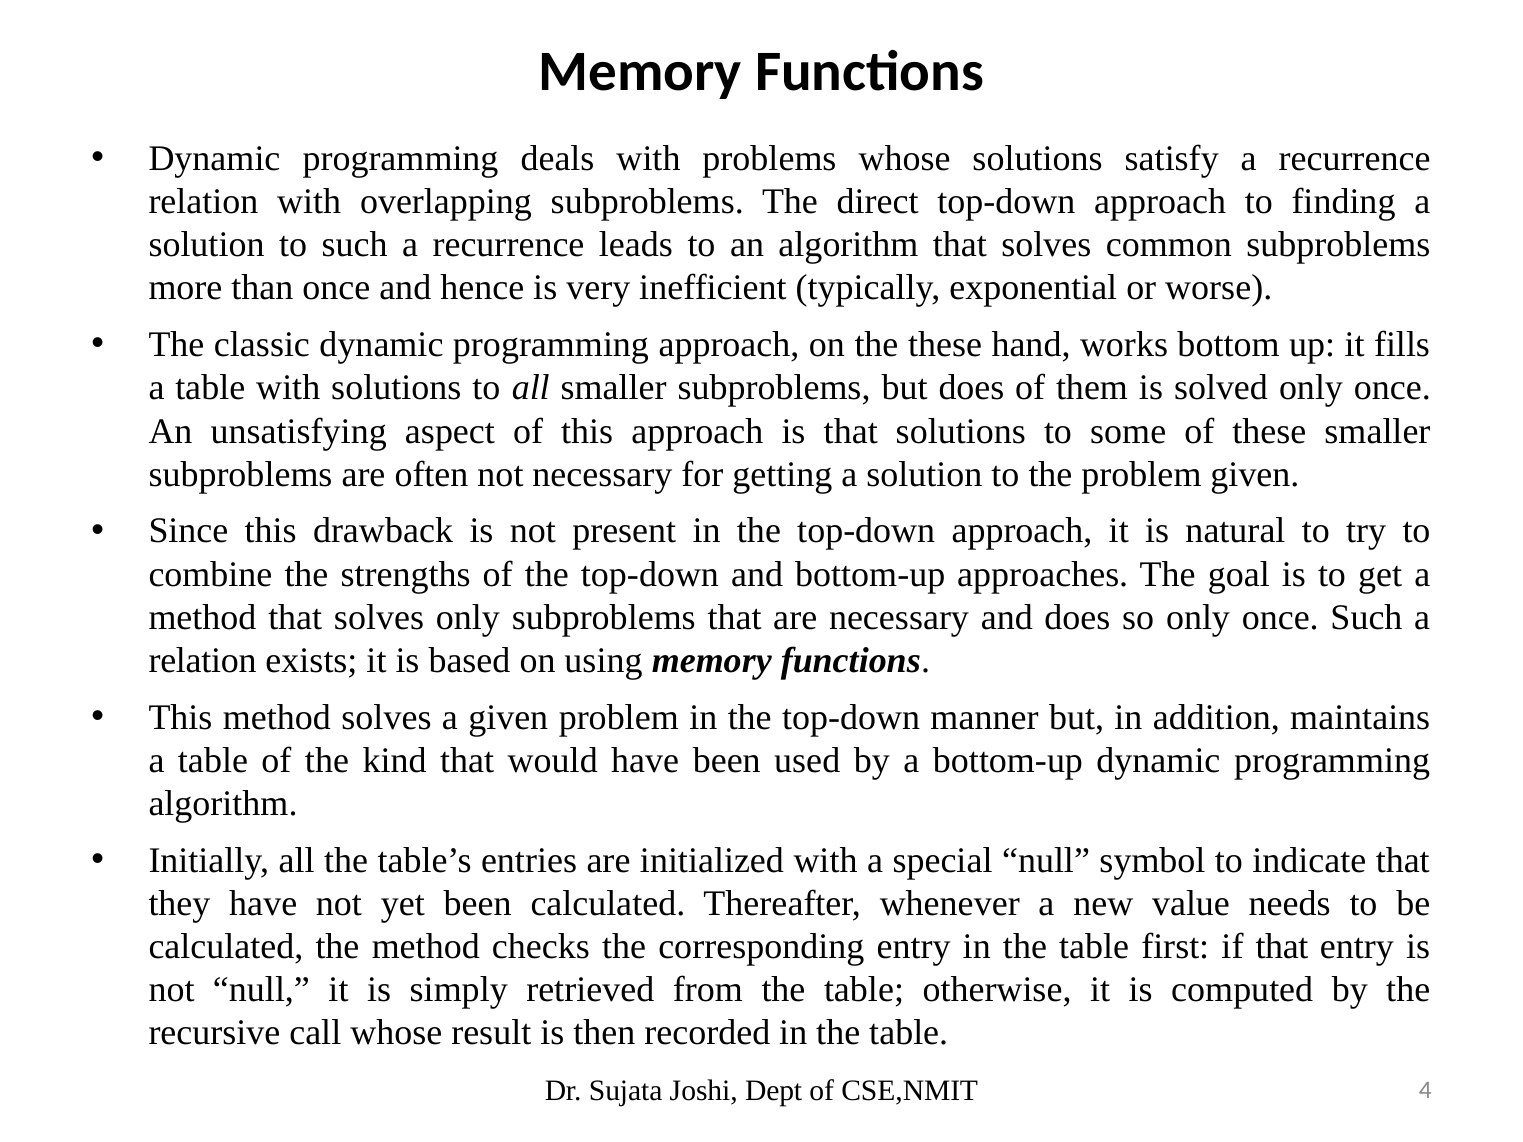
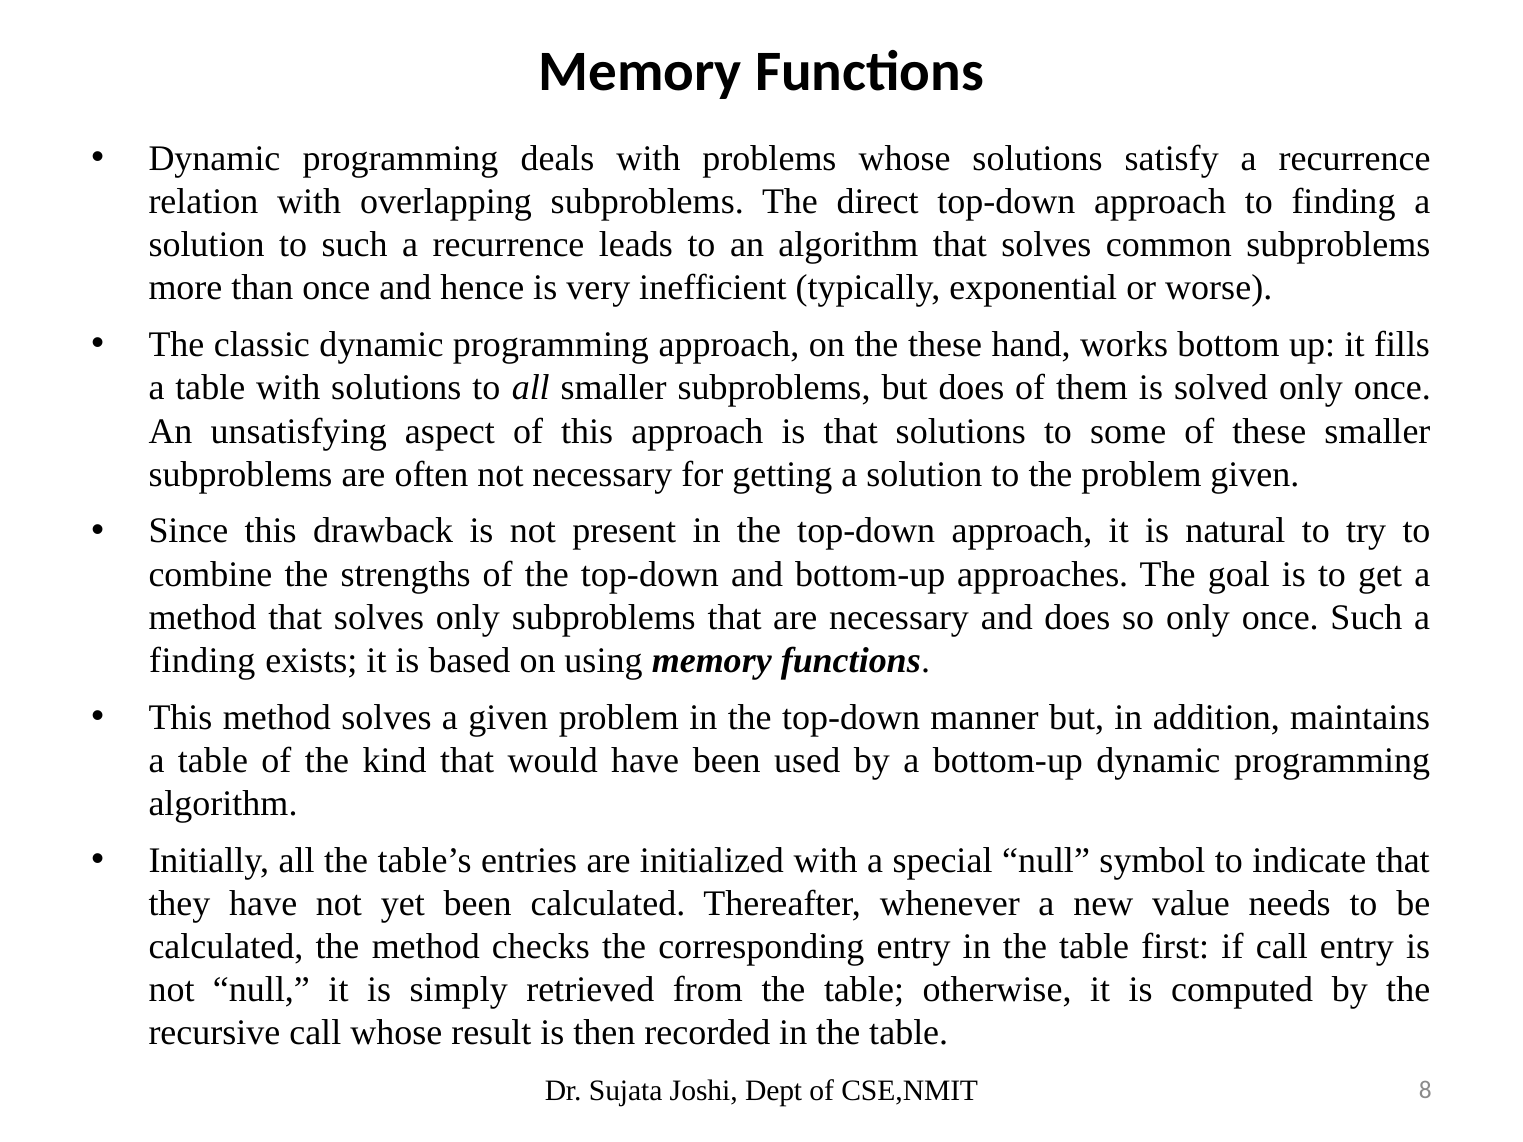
relation at (203, 661): relation -> finding
if that: that -> call
4: 4 -> 8
